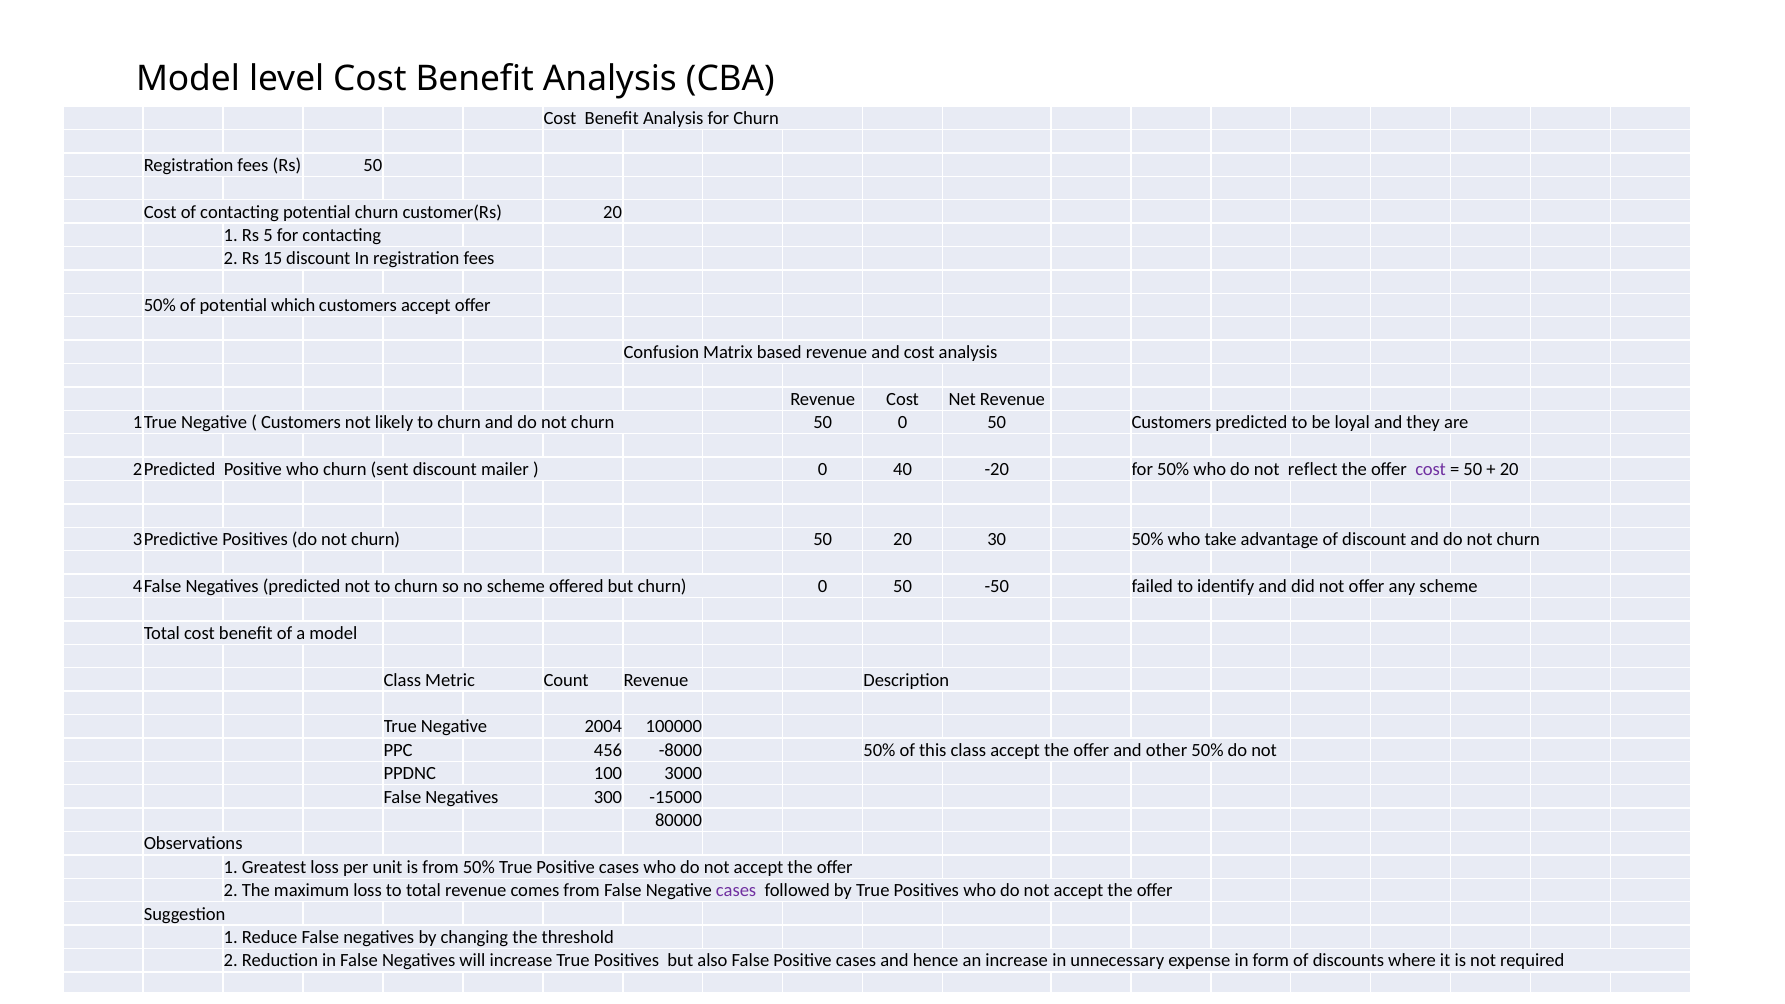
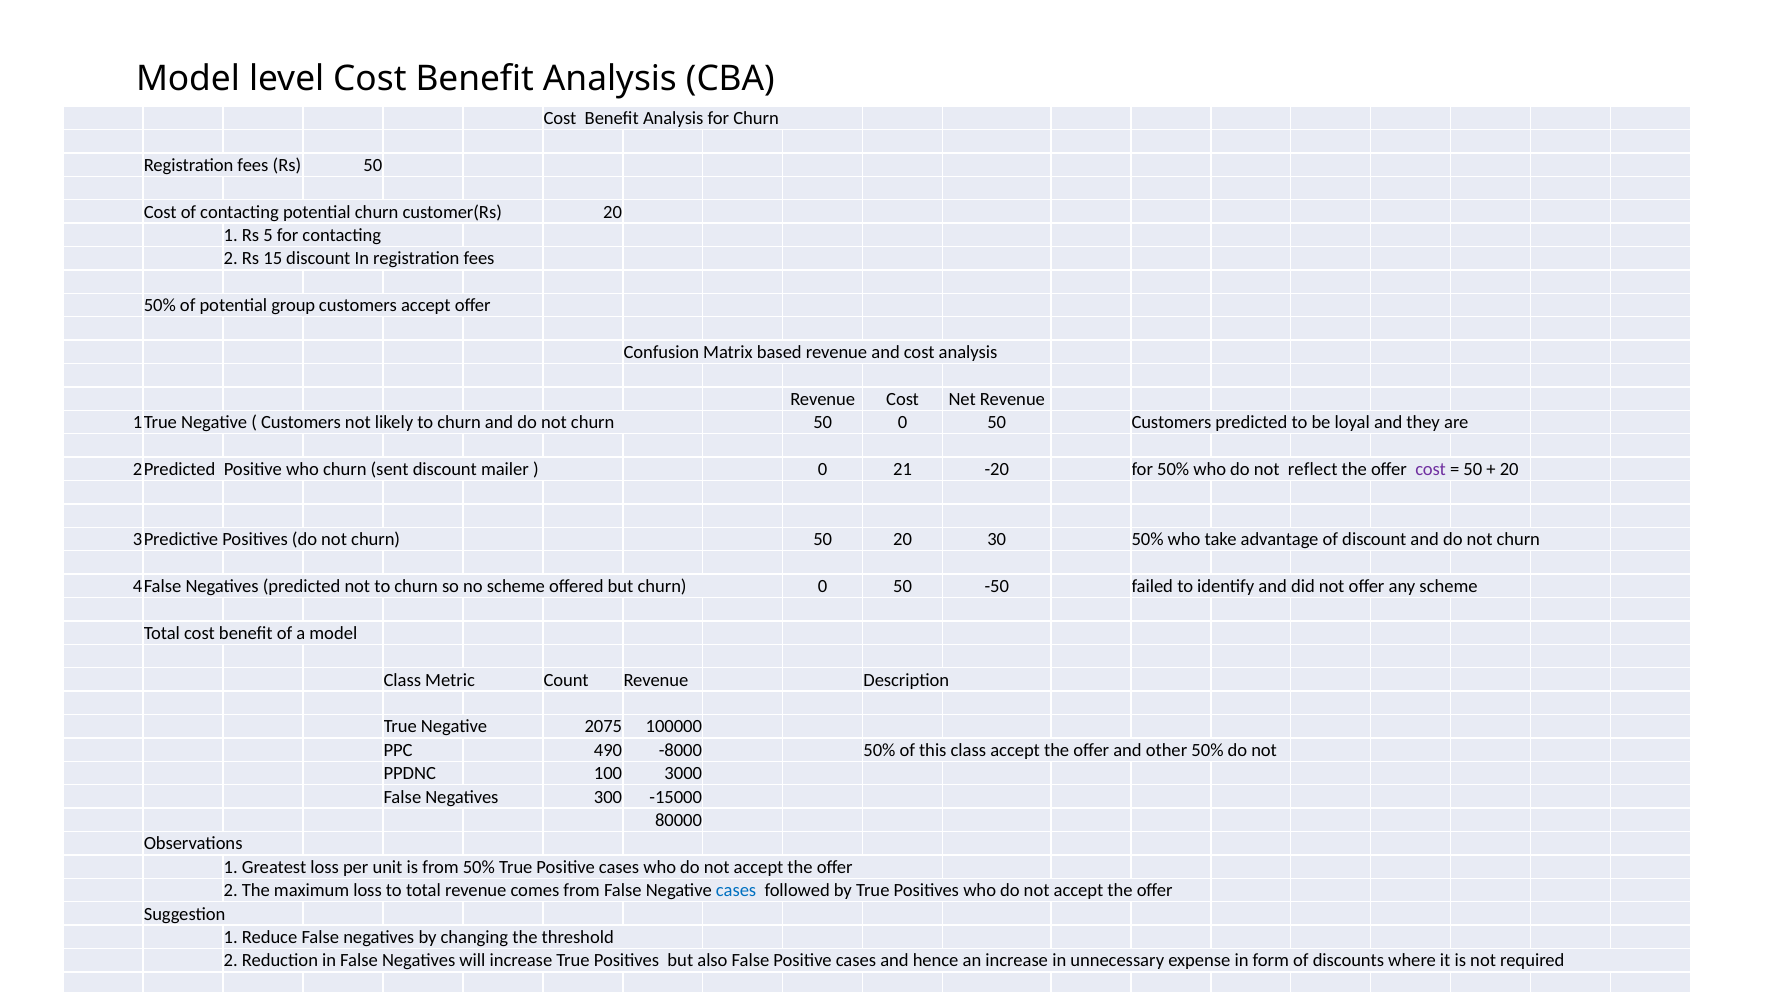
which: which -> group
40: 40 -> 21
2004: 2004 -> 2075
456: 456 -> 490
cases at (736, 891) colour: purple -> blue
